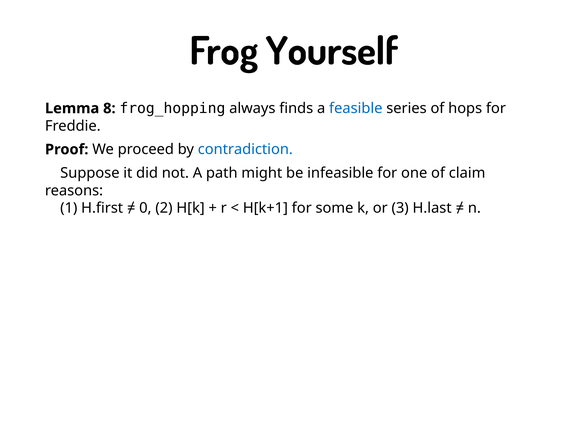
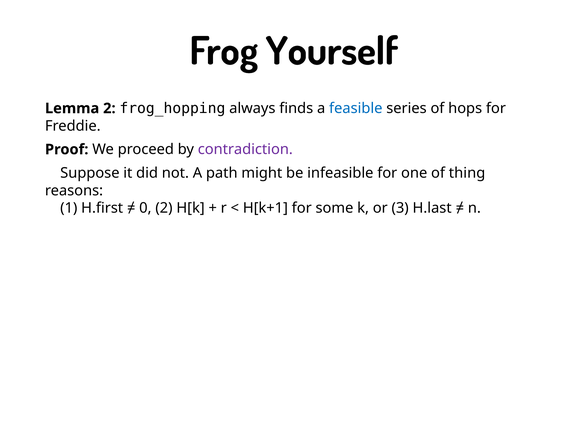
Lemma 8: 8 -> 2
contradiction colour: blue -> purple
claim: claim -> thing
